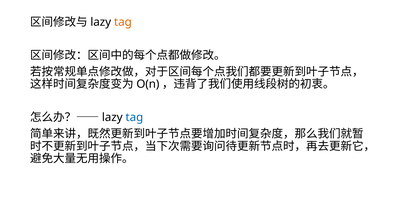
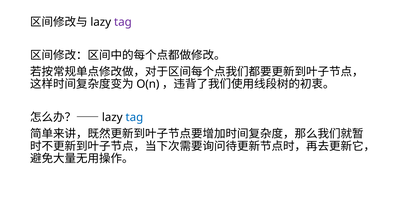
tag at (123, 22) colour: orange -> purple
